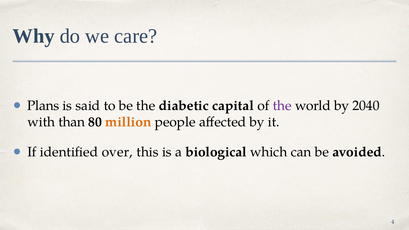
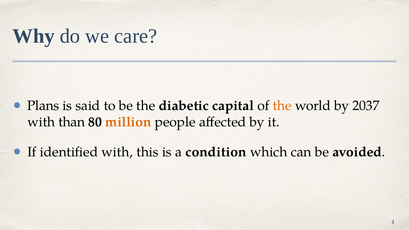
the at (282, 106) colour: purple -> orange
2040: 2040 -> 2037
identified over: over -> with
biological: biological -> condition
